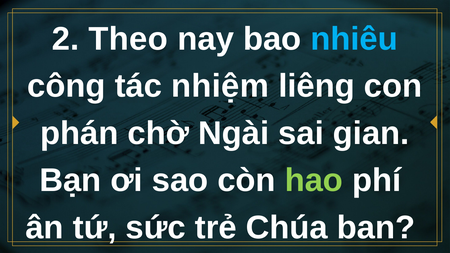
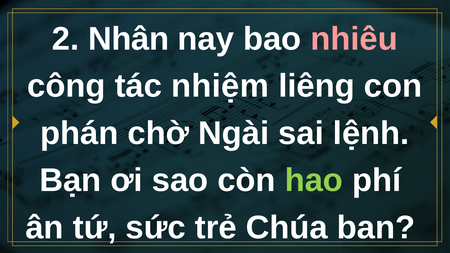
Theo: Theo -> Nhân
nhiêu colour: light blue -> pink
gian: gian -> lệnh
